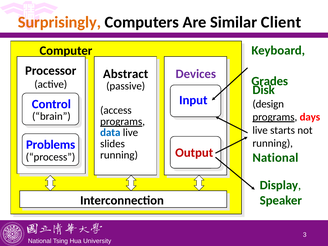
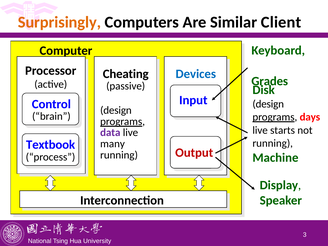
Abstract: Abstract -> Cheating
Devices colour: purple -> blue
access at (116, 110): access -> design
data colour: blue -> purple
slides: slides -> many
Problems: Problems -> Textbook
National at (275, 158): National -> Machine
